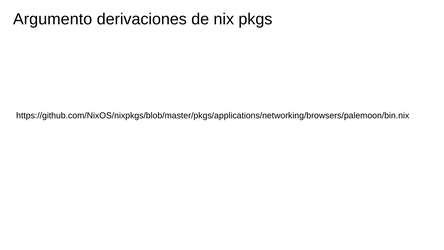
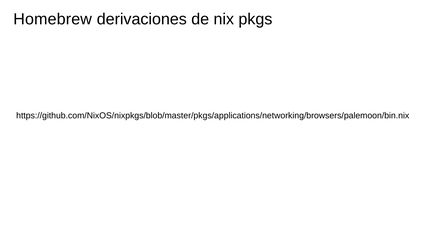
Argumento: Argumento -> Homebrew
